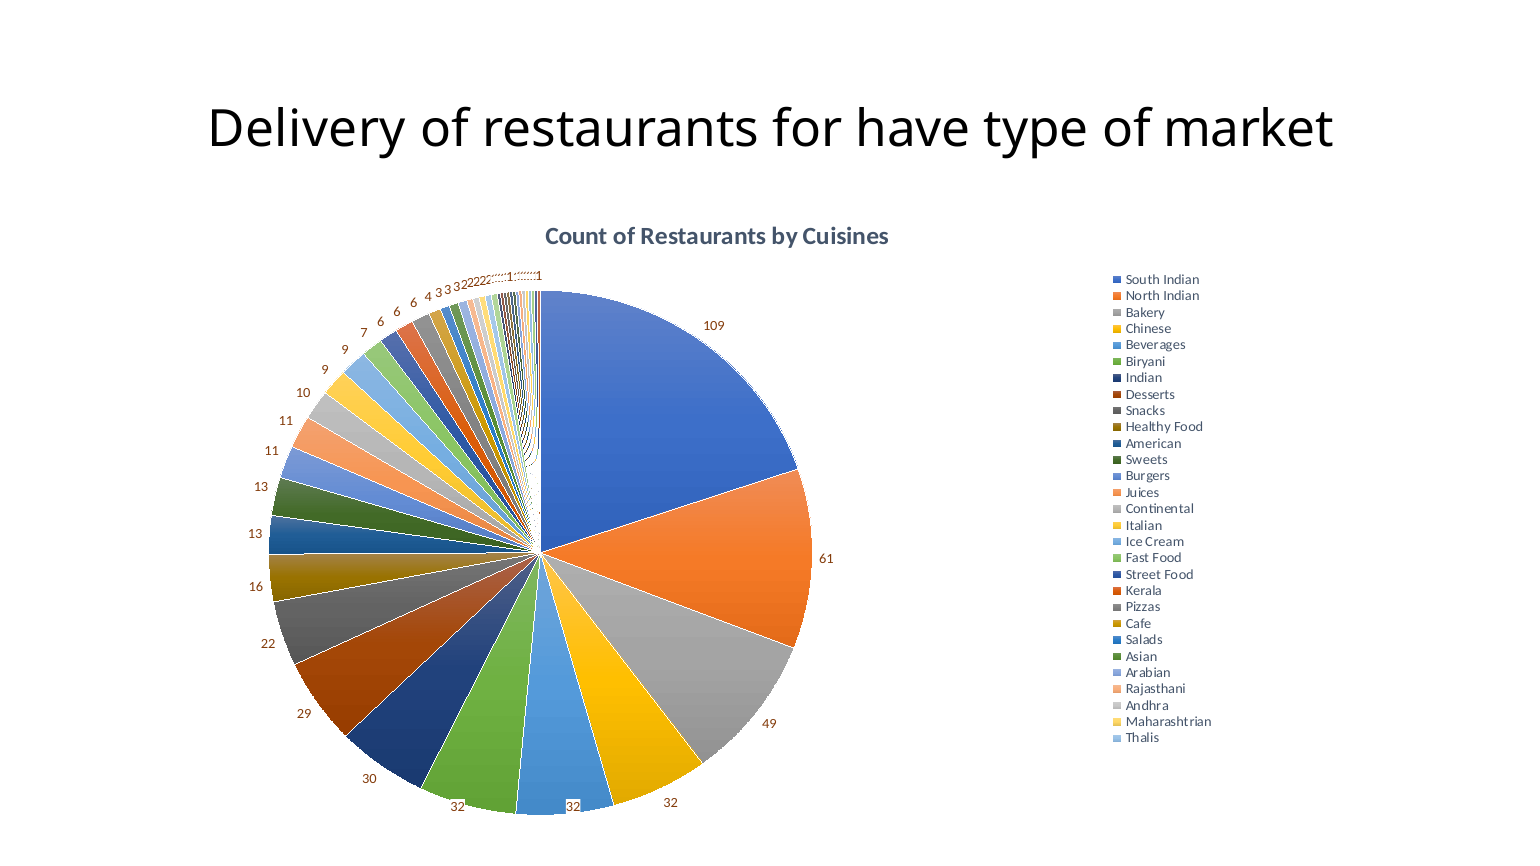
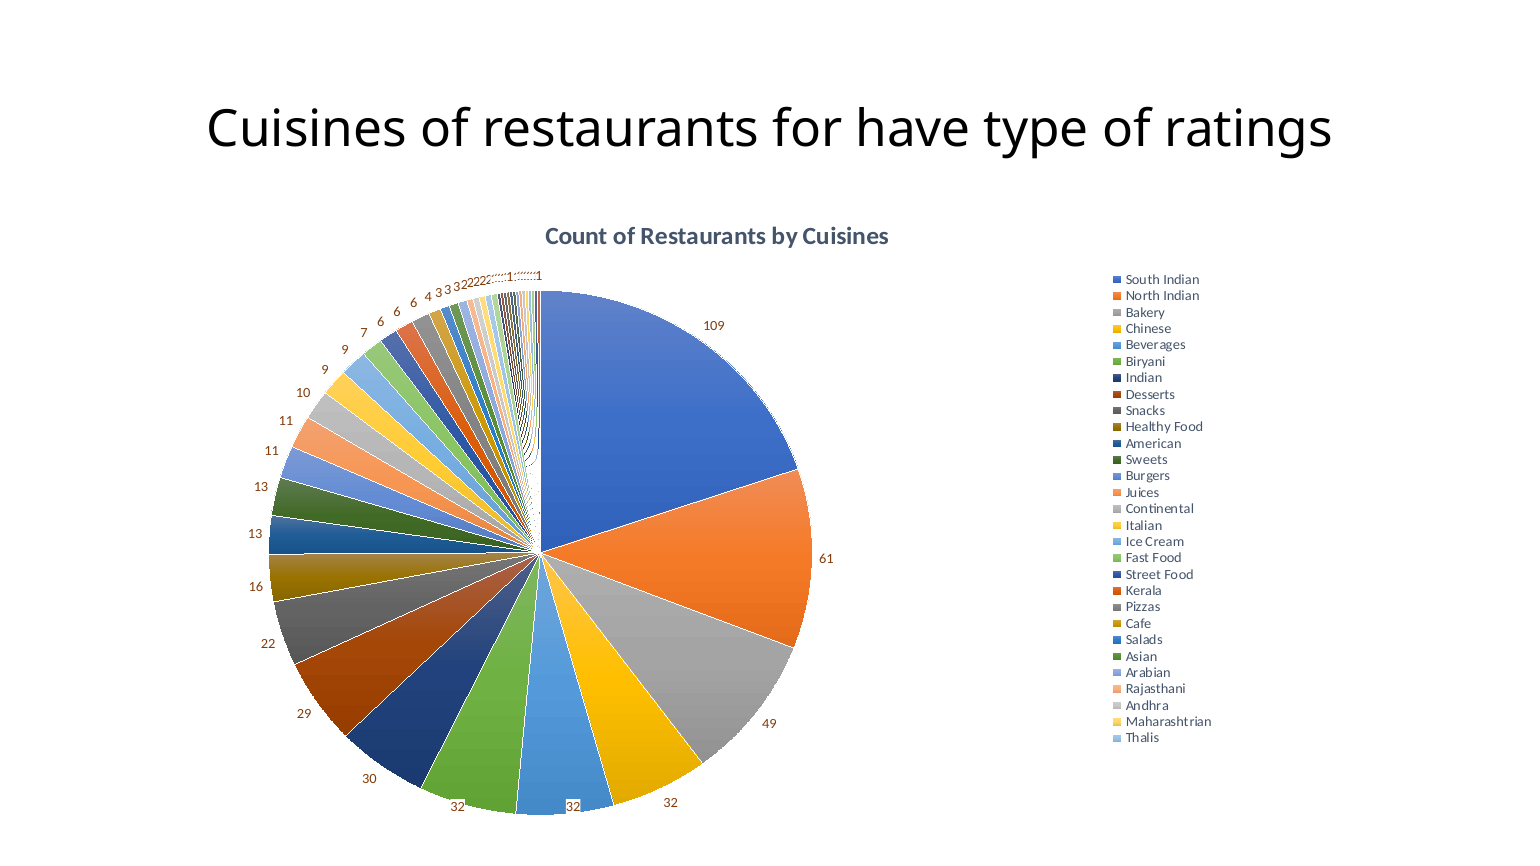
Delivery at (307, 129): Delivery -> Cuisines
market: market -> ratings
